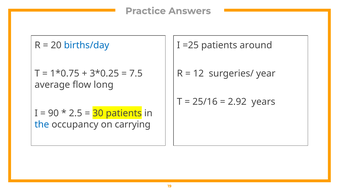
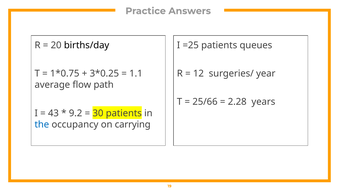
births/day colour: blue -> black
around: around -> queues
7.5: 7.5 -> 1.1
long: long -> path
25/16: 25/16 -> 25/66
2.92: 2.92 -> 2.28
90: 90 -> 43
2.5: 2.5 -> 9.2
